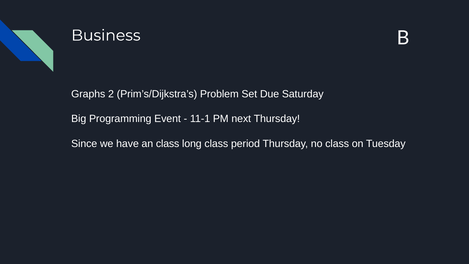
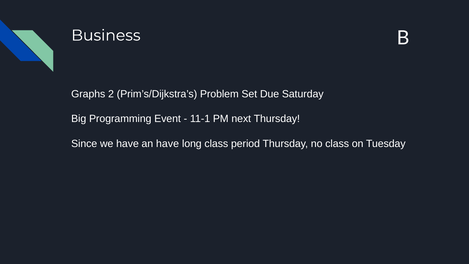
an class: class -> have
